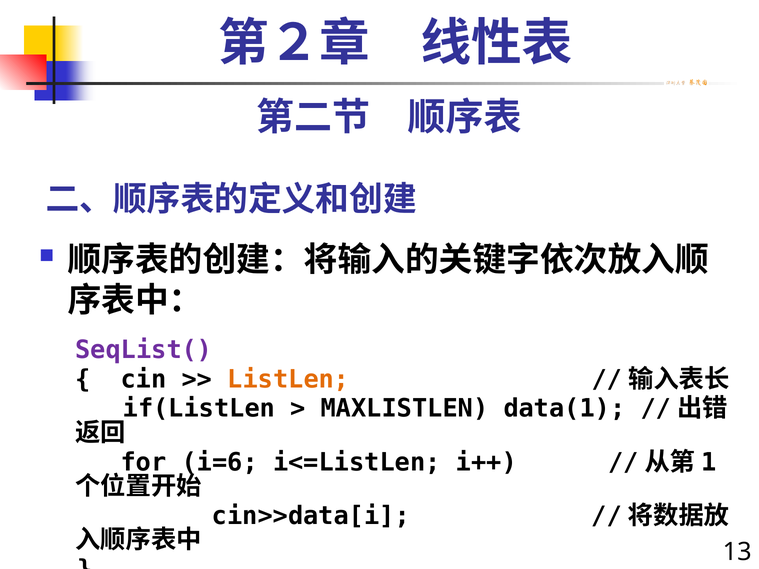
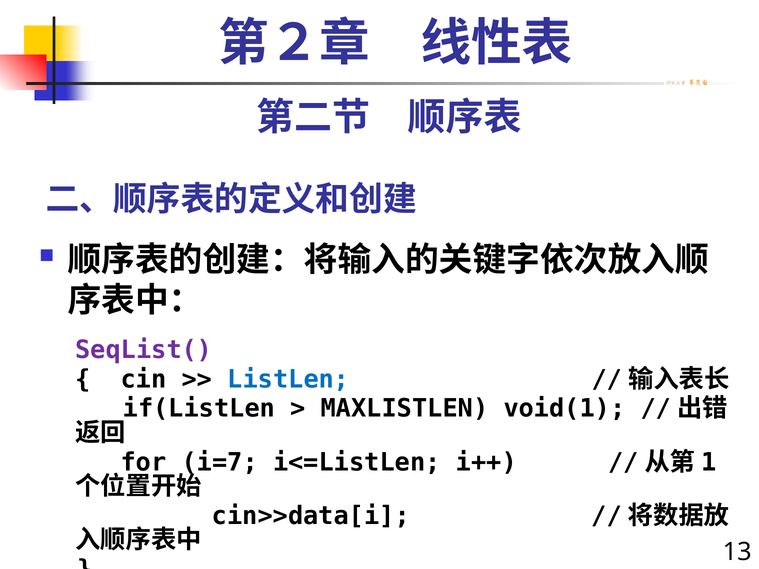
ListLen colour: orange -> blue
data(1: data(1 -> void(1
i=6: i=6 -> i=7
